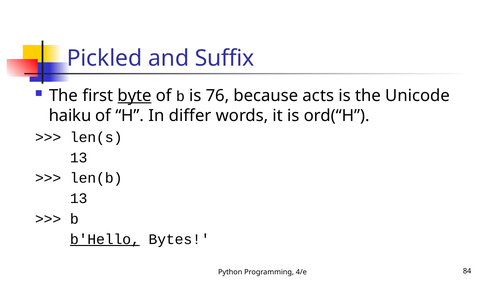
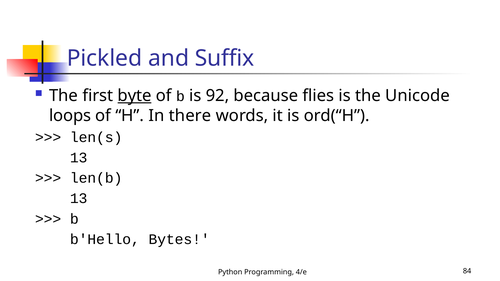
76: 76 -> 92
acts: acts -> flies
haiku: haiku -> loops
differ: differ -> there
b'Hello underline: present -> none
